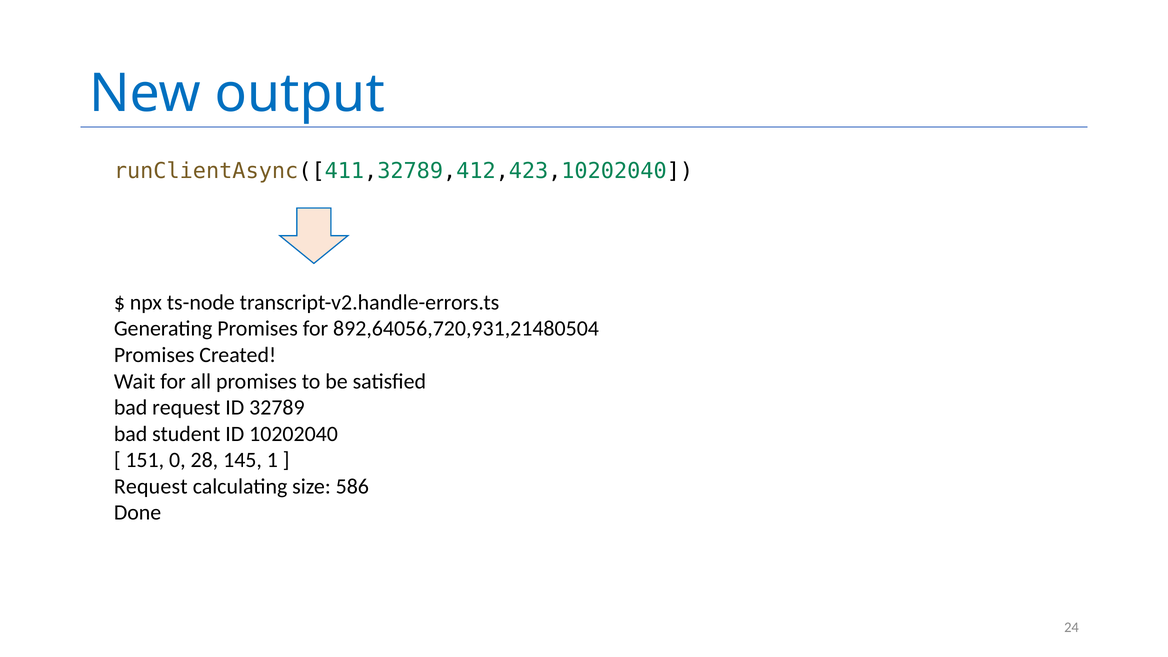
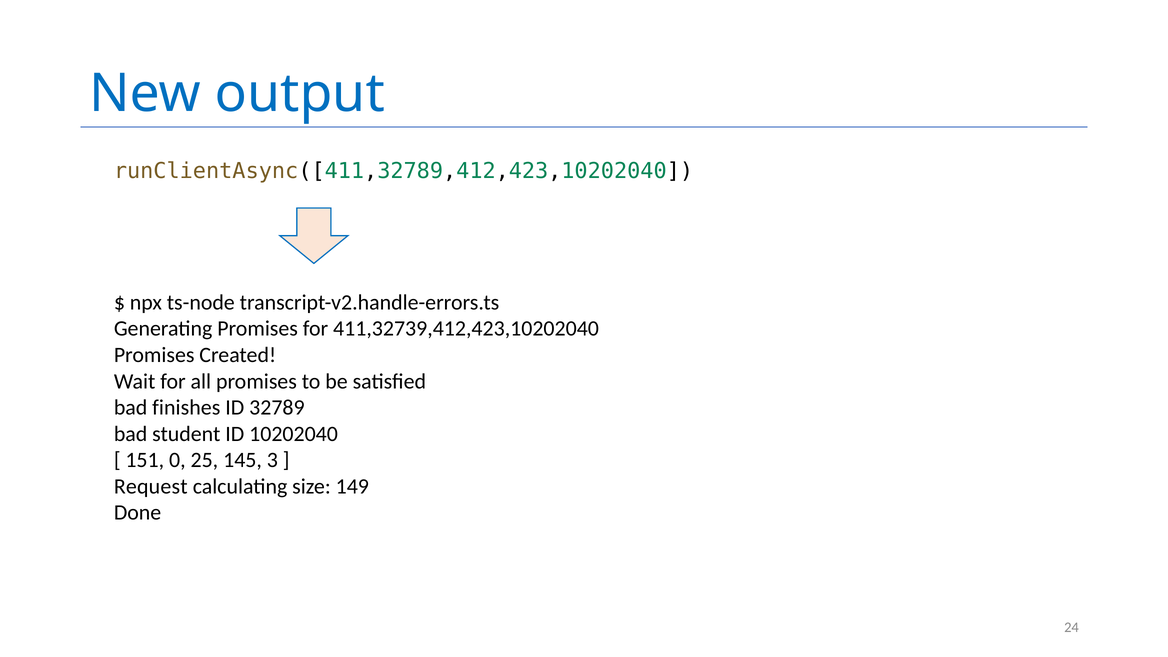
892,64056,720,931,21480504: 892,64056,720,931,21480504 -> 411,32739,412,423,10202040
bad request: request -> finishes
28: 28 -> 25
1: 1 -> 3
586: 586 -> 149
